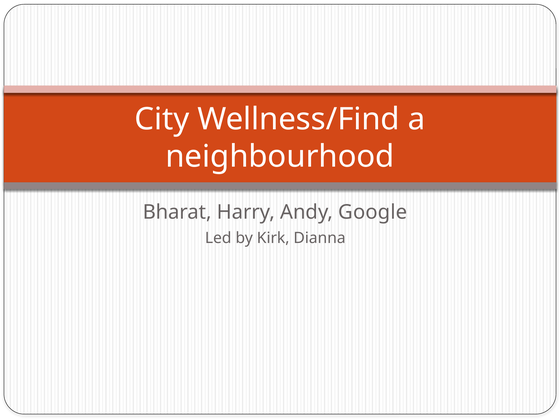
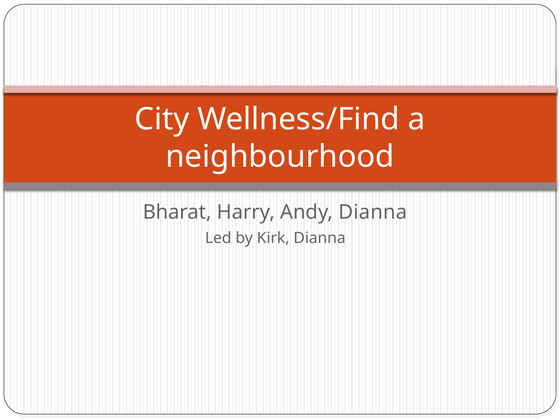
Andy Google: Google -> Dianna
